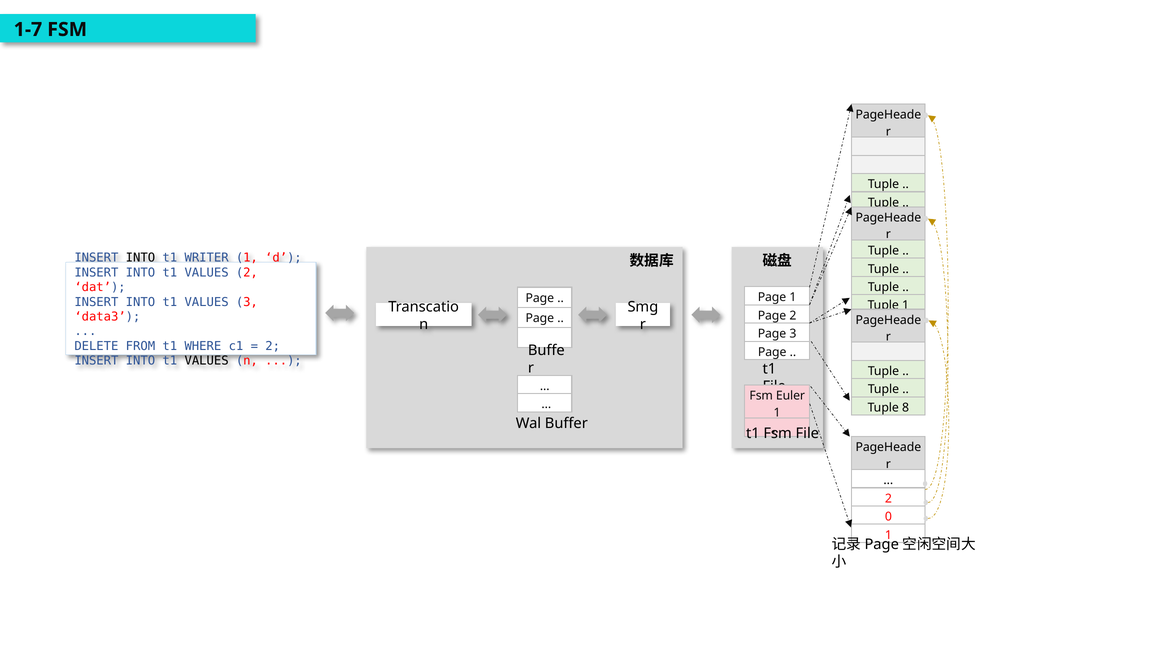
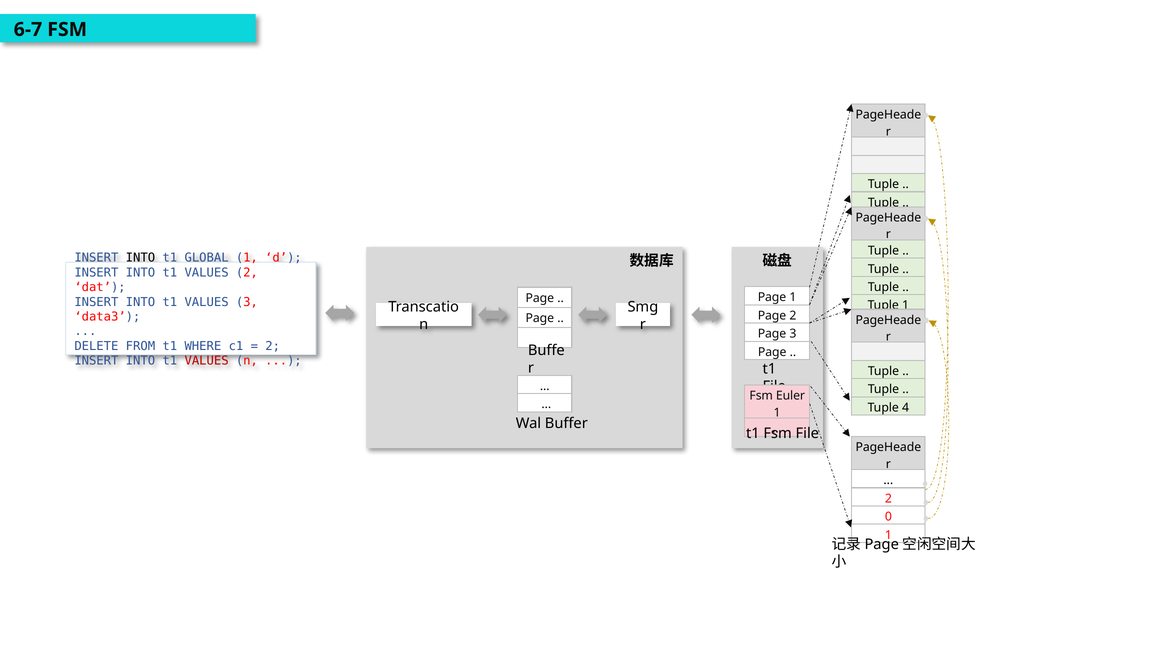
1-7: 1-7 -> 6-7
WRITER: WRITER -> GLOBAL
VALUES at (207, 361) colour: black -> red
8: 8 -> 4
